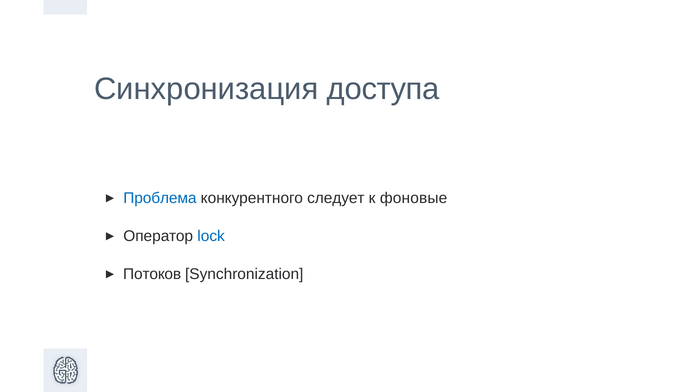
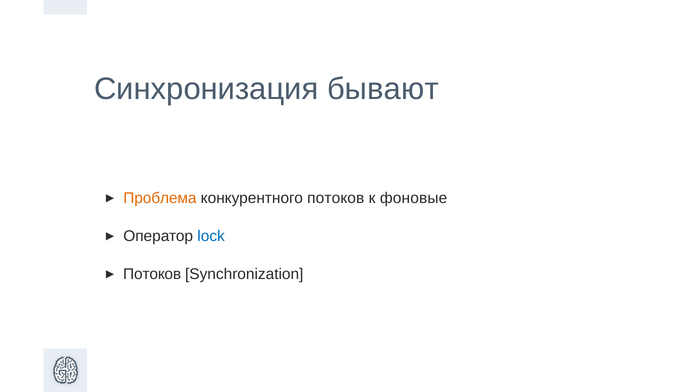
доступа: доступа -> бывают
Проблема colour: blue -> orange
конкурентного следует: следует -> потоков
